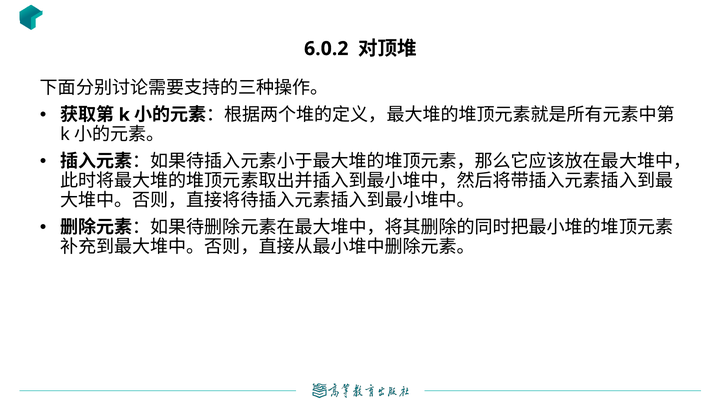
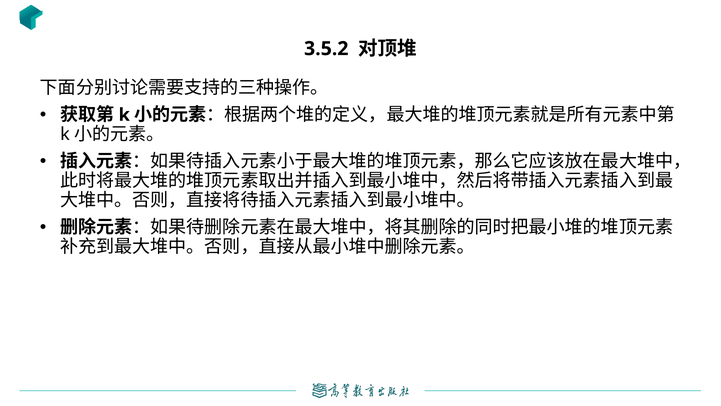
6.0.2: 6.0.2 -> 3.5.2
